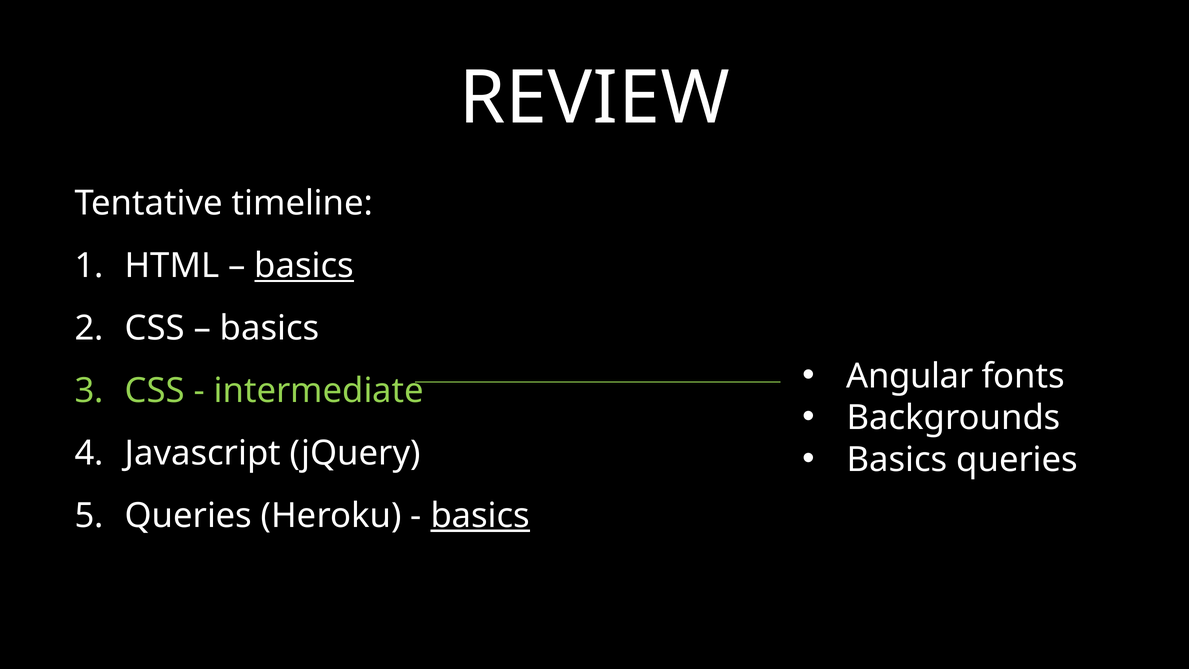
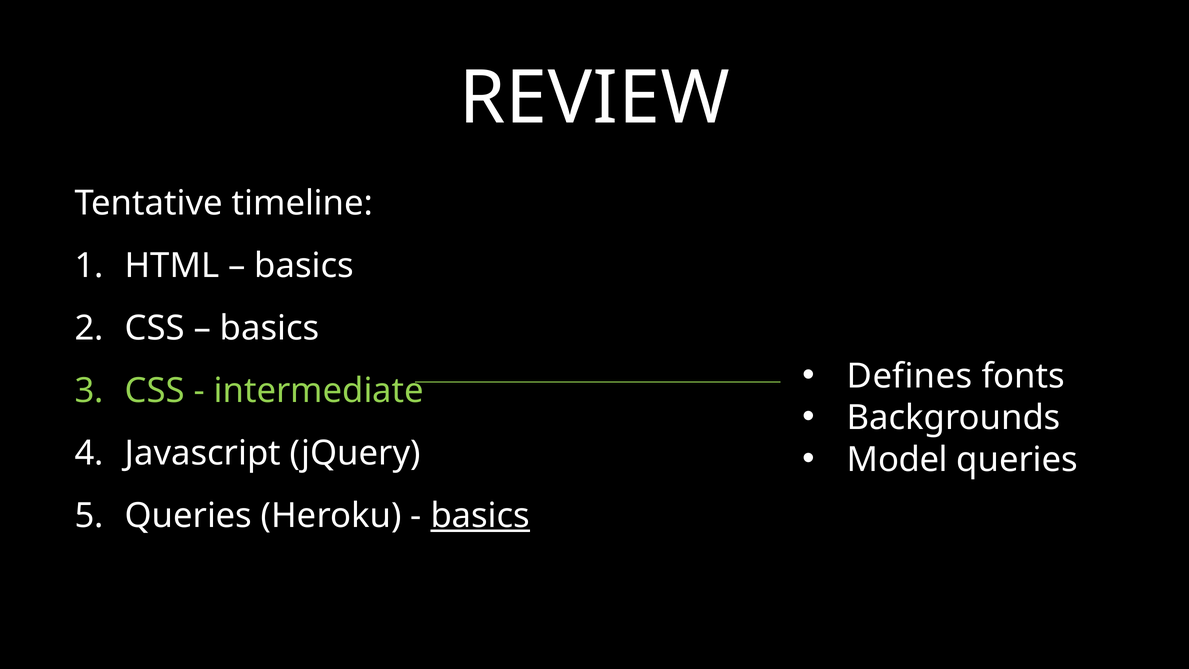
basics at (304, 266) underline: present -> none
Angular: Angular -> Defines
Basics at (897, 459): Basics -> Model
